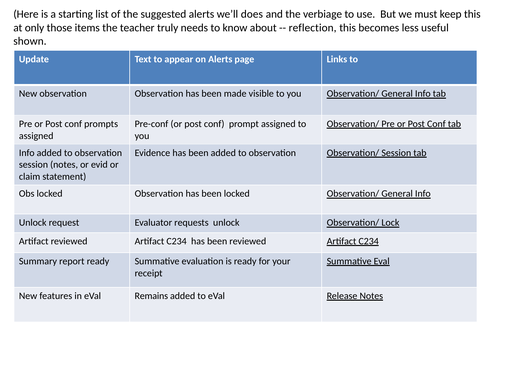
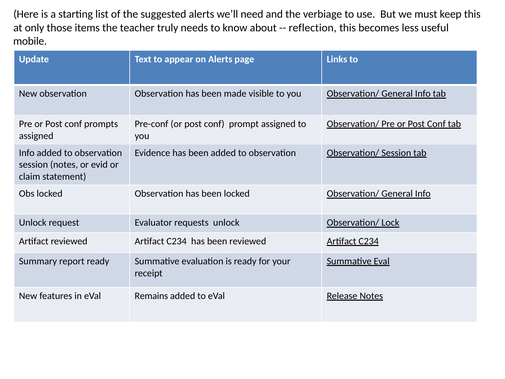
does: does -> need
shown: shown -> mobile
